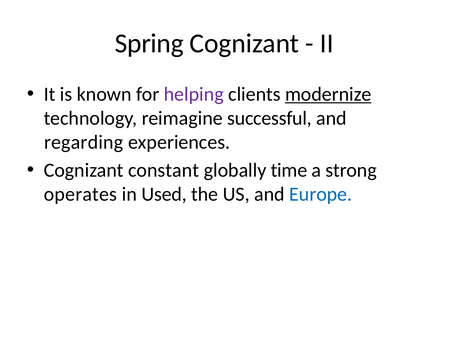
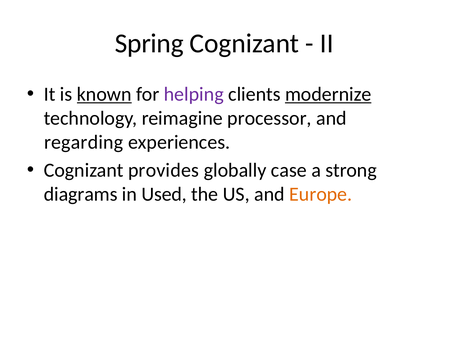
known underline: none -> present
successful: successful -> processor
constant: constant -> provides
time: time -> case
operates: operates -> diagrams
Europe colour: blue -> orange
